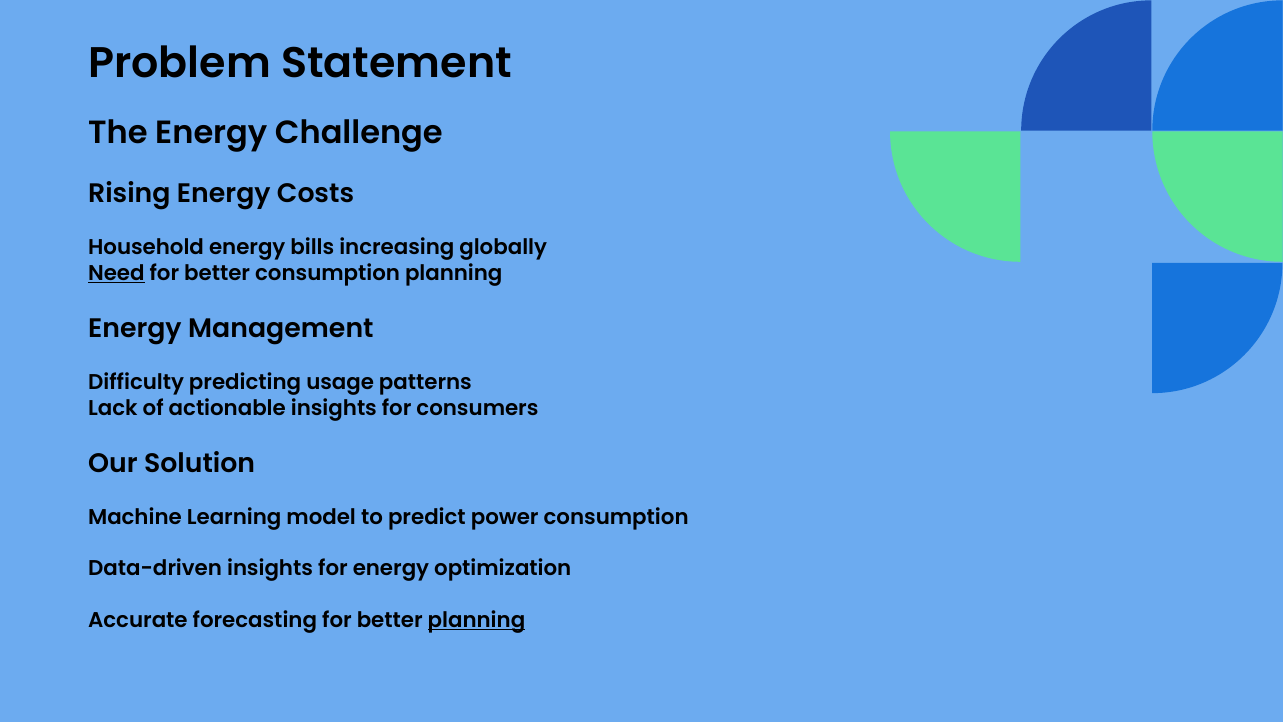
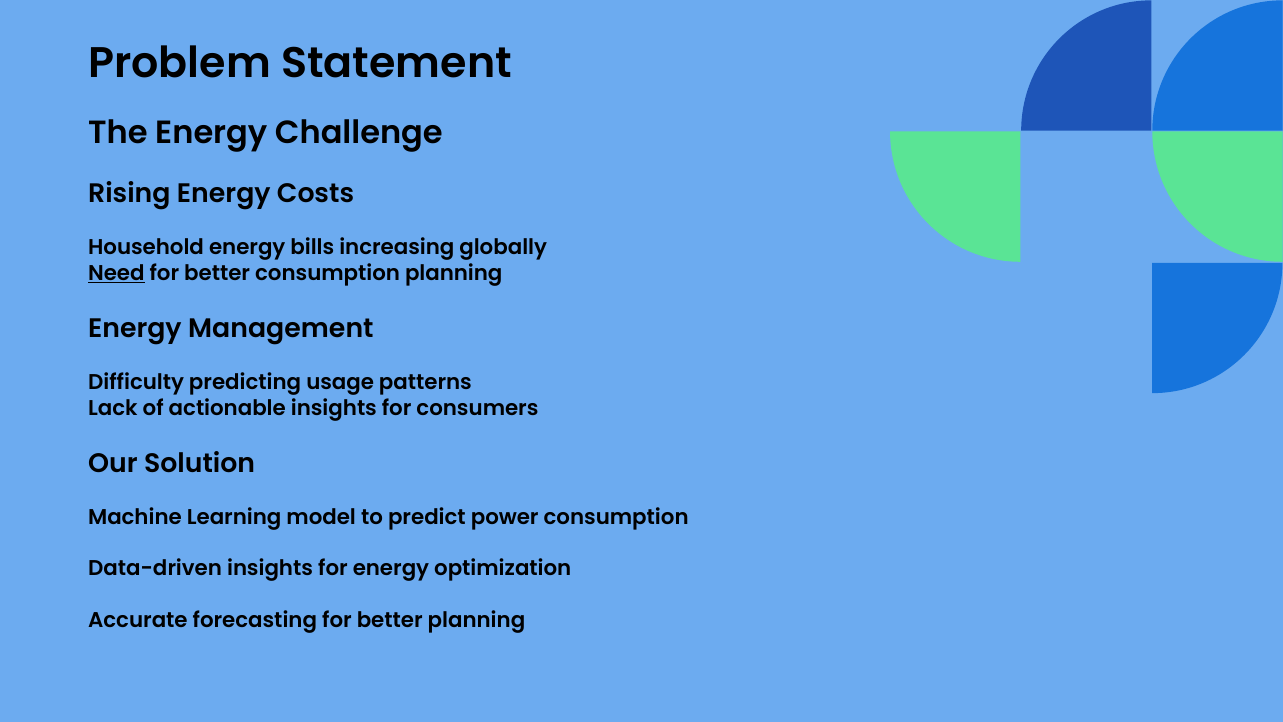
planning at (476, 620) underline: present -> none
